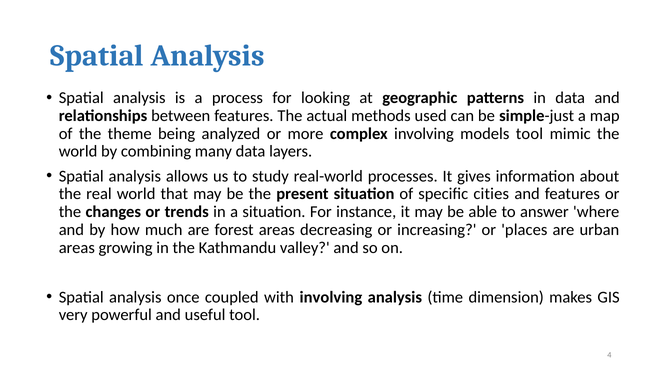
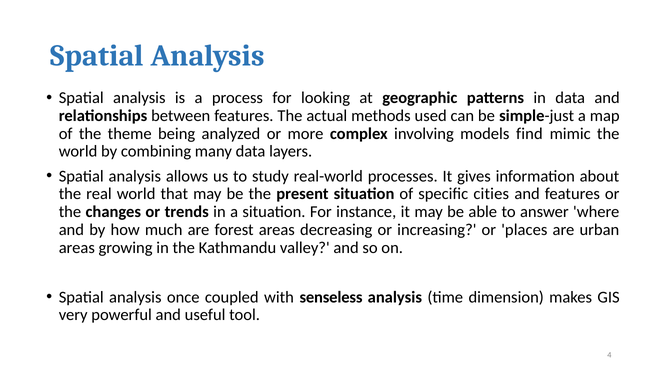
models tool: tool -> find
with involving: involving -> senseless
